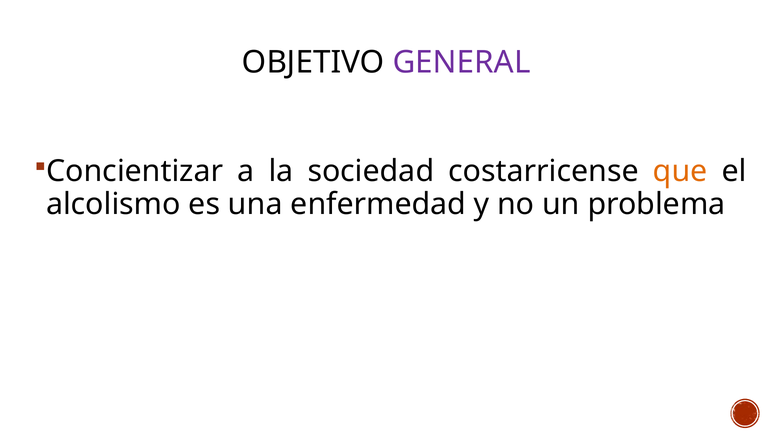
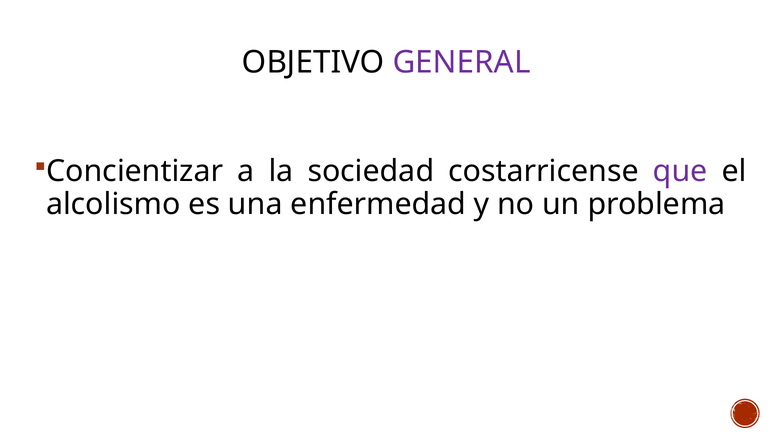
que colour: orange -> purple
